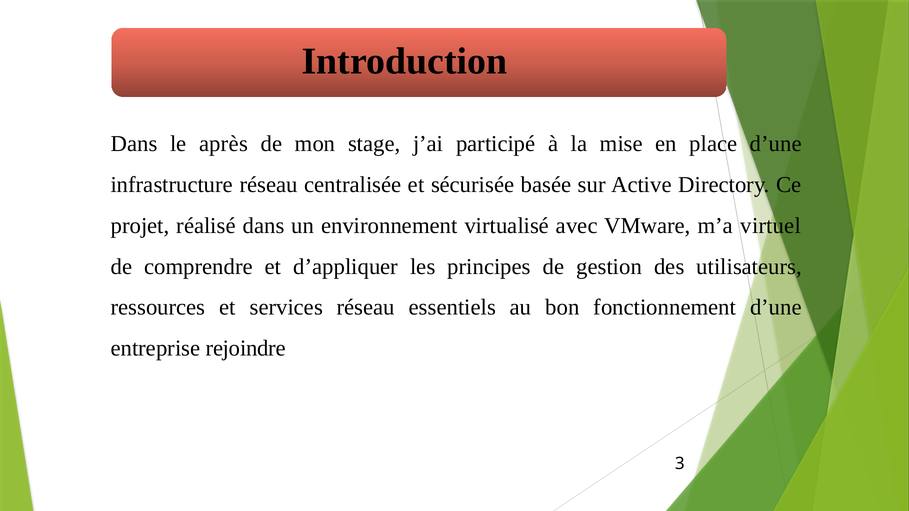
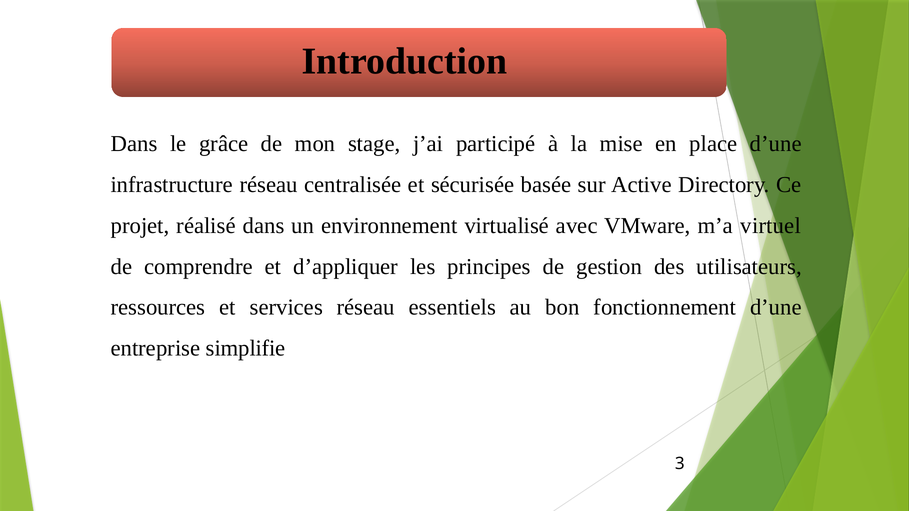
après: après -> grâce
rejoindre: rejoindre -> simplifie
